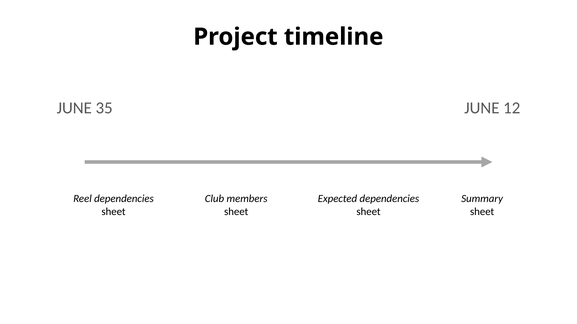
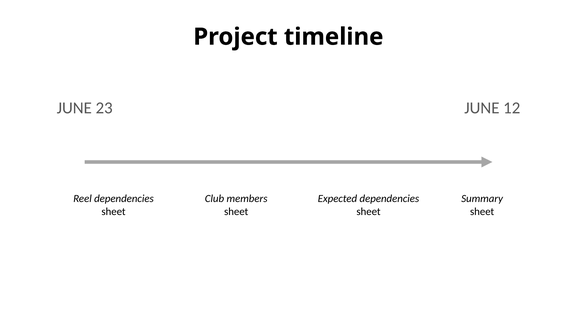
35: 35 -> 23
